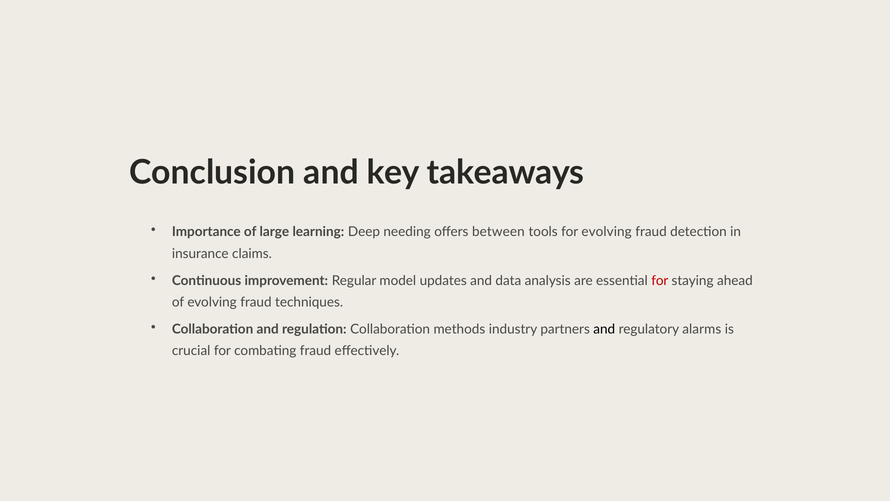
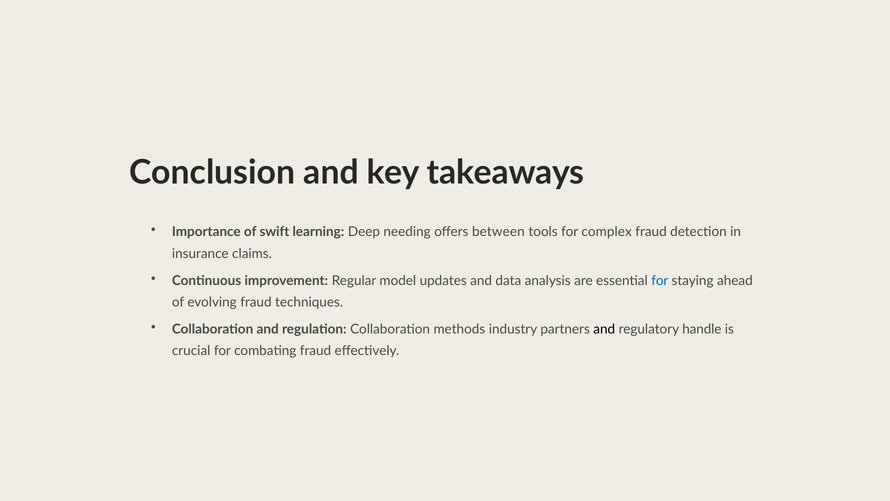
large: large -> swift
for evolving: evolving -> complex
for at (660, 280) colour: red -> blue
alarms: alarms -> handle
